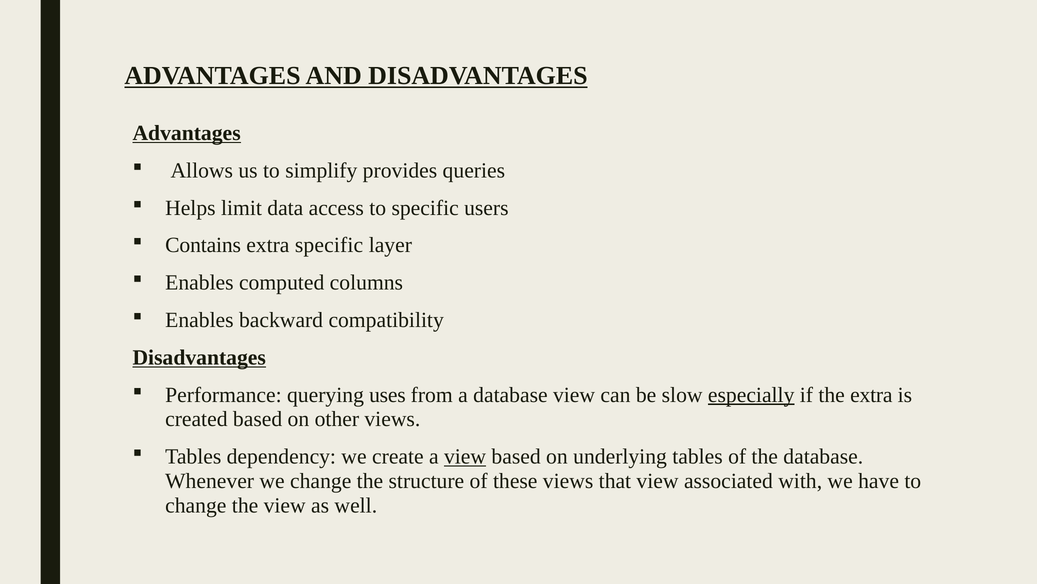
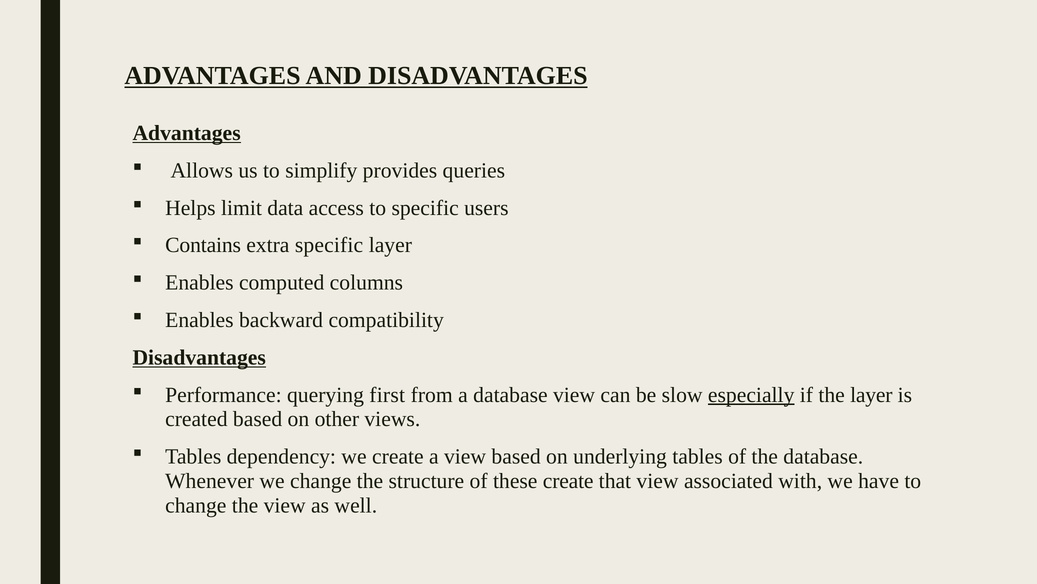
uses: uses -> first
the extra: extra -> layer
view at (465, 456) underline: present -> none
these views: views -> create
